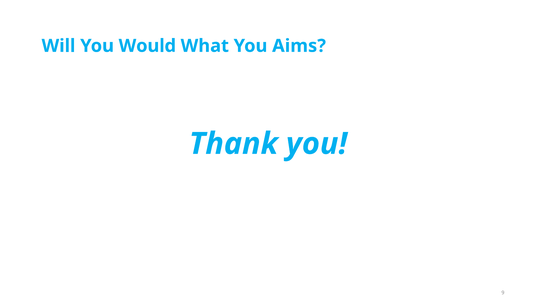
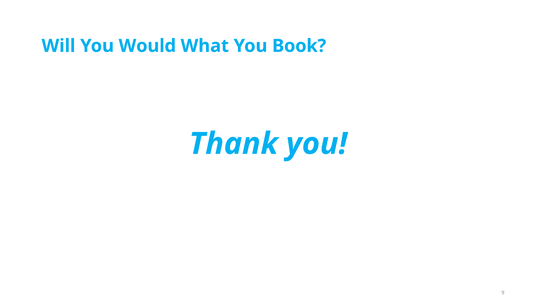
Aims: Aims -> Book
